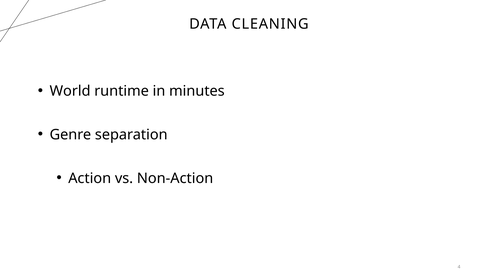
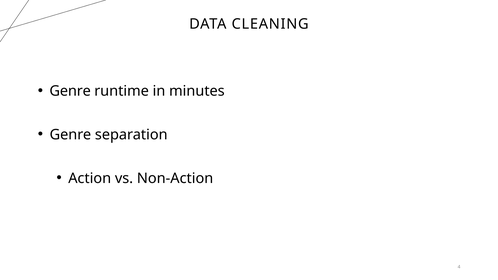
World at (70, 91): World -> Genre
